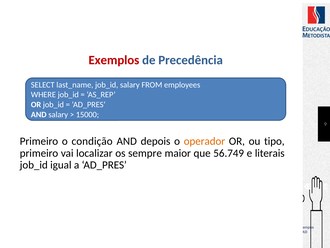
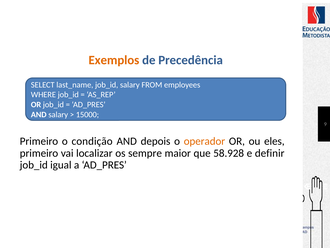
Exemplos colour: red -> orange
tipo: tipo -> eles
56.749: 56.749 -> 58.928
literais: literais -> definir
